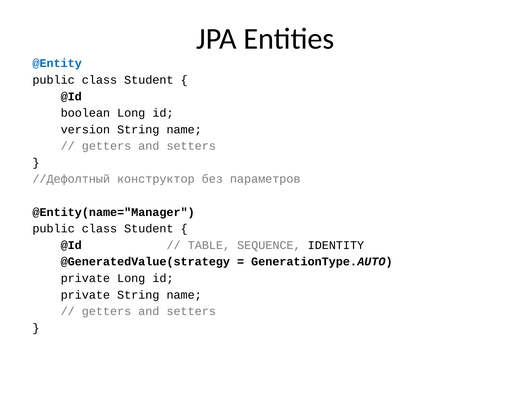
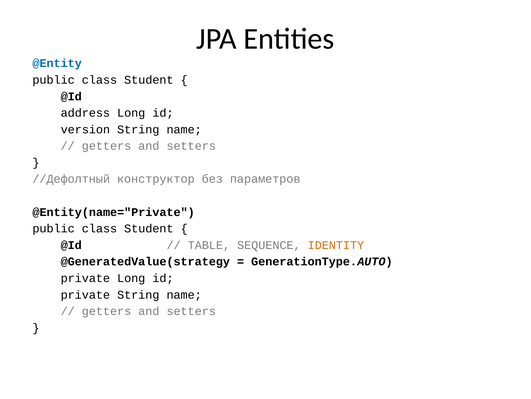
boolean: boolean -> address
@Entity(name="Manager: @Entity(name="Manager -> @Entity(name="Private
IDENTITY colour: black -> orange
